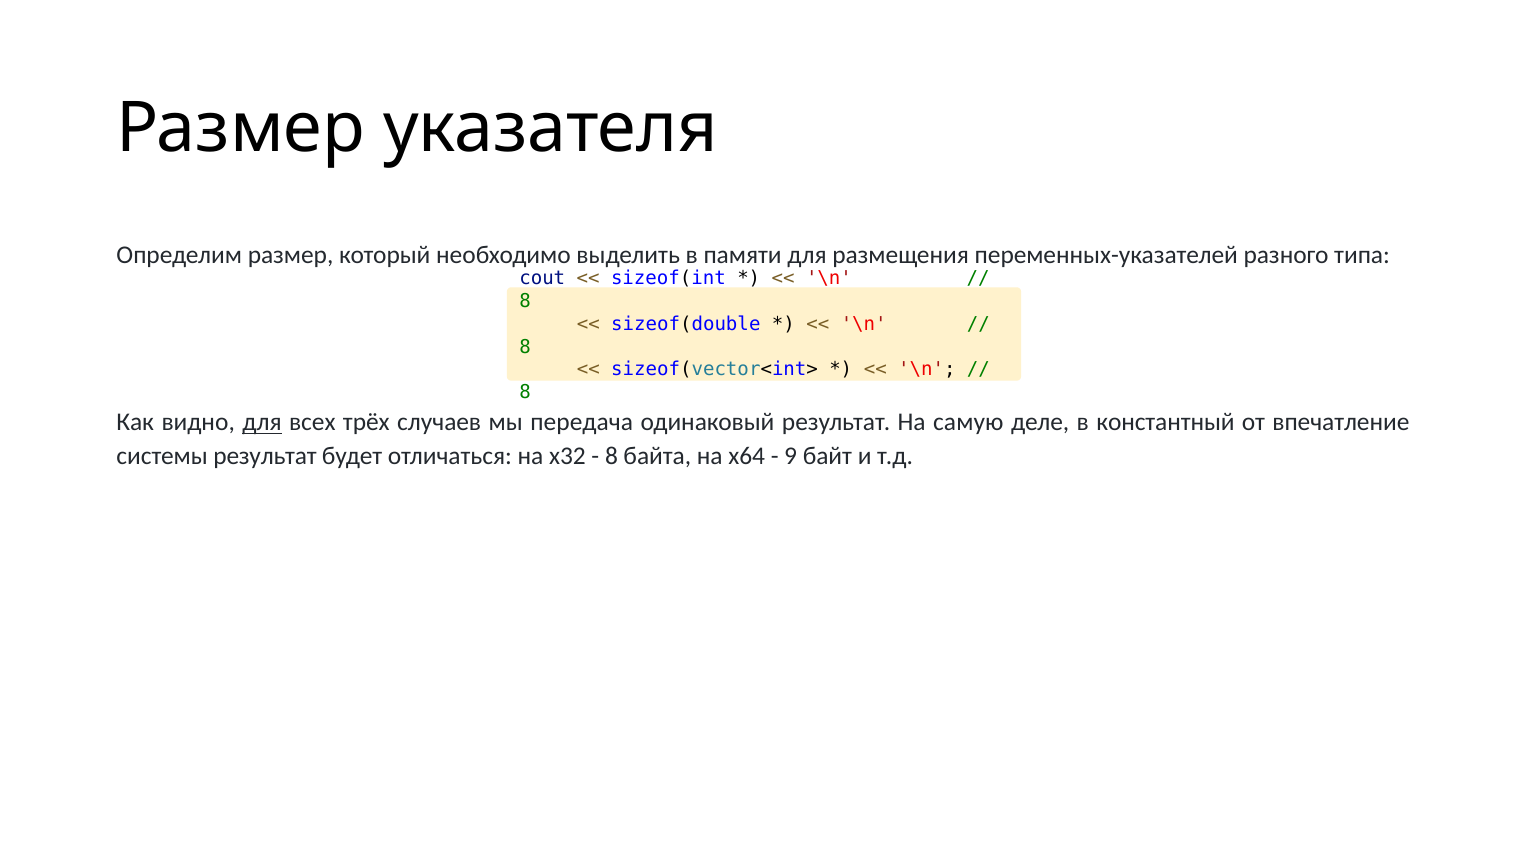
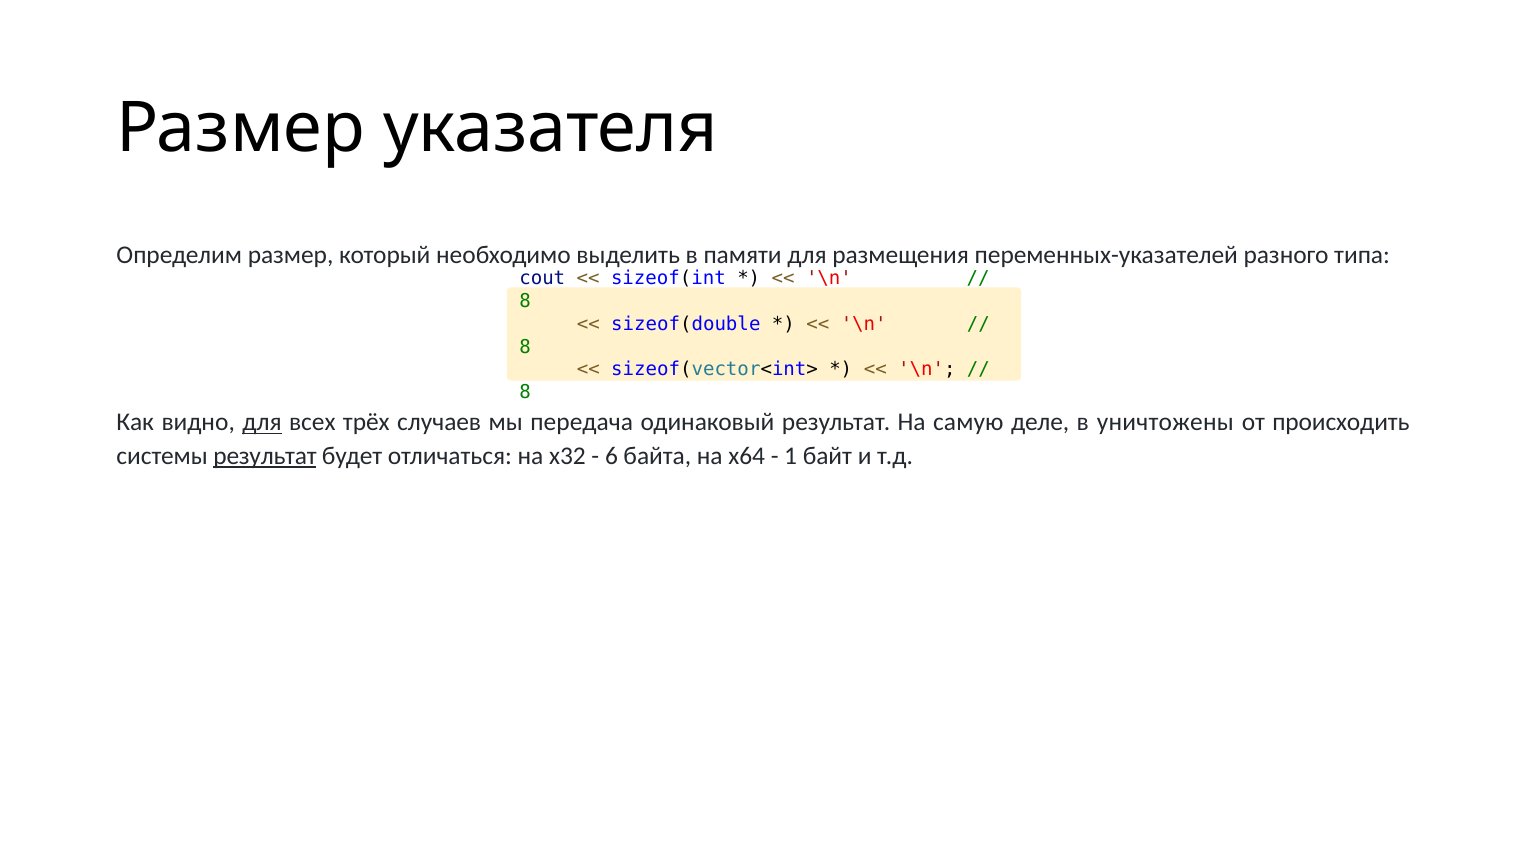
константный: константный -> уничтожены
впечатление: впечатление -> происходить
результат at (265, 456) underline: none -> present
8 at (611, 456): 8 -> 6
9: 9 -> 1
